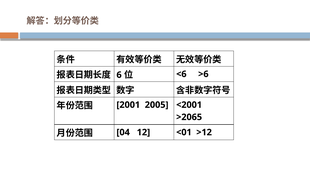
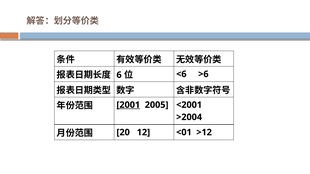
2001 underline: none -> present
>2065: >2065 -> >2004
04: 04 -> 20
